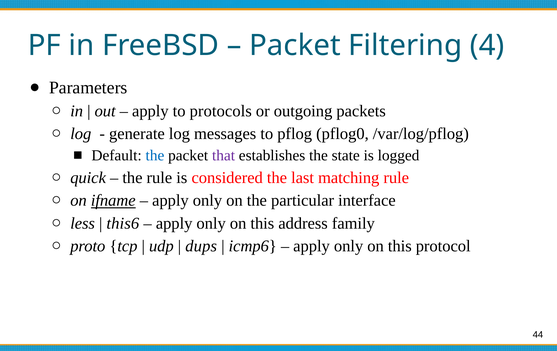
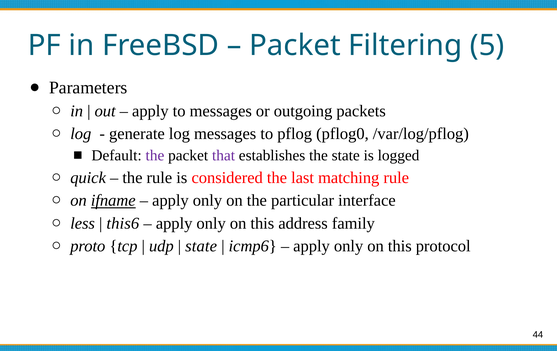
4: 4 -> 5
to protocols: protocols -> messages
the at (155, 156) colour: blue -> purple
dups at (201, 246): dups -> state
